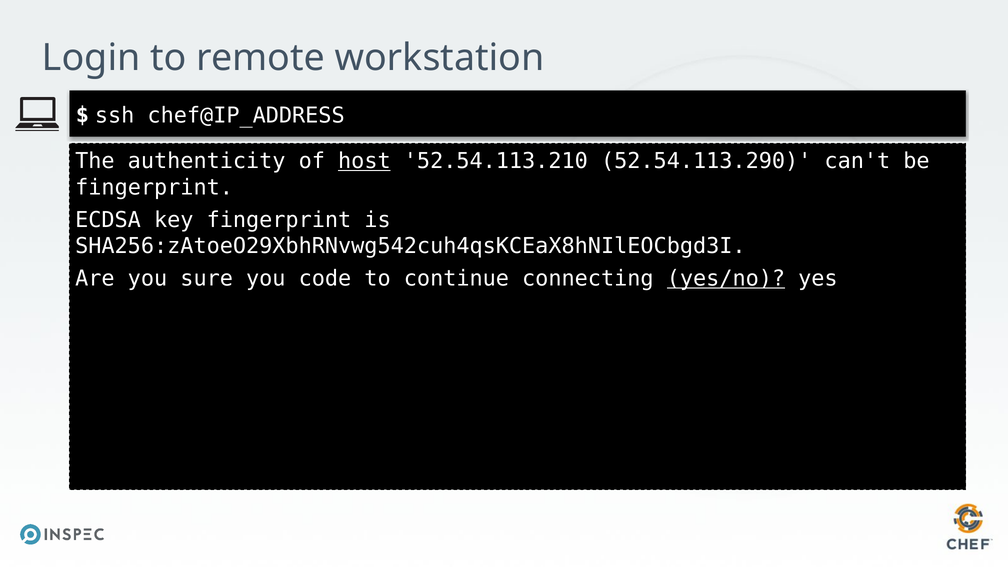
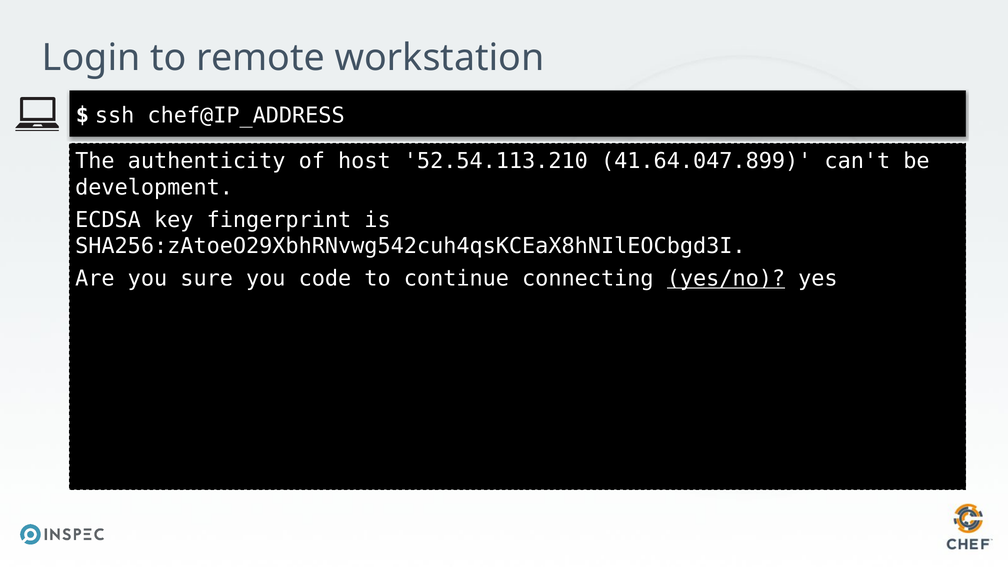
host underline: present -> none
52.54.113.290: 52.54.113.290 -> 41.64.047.899
fingerprint at (154, 187): fingerprint -> development
